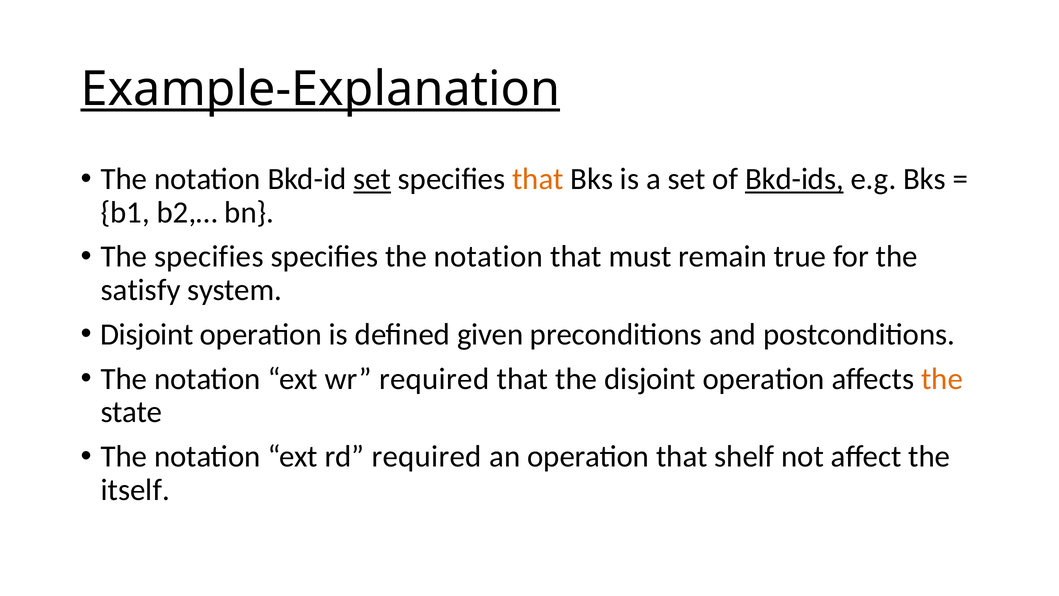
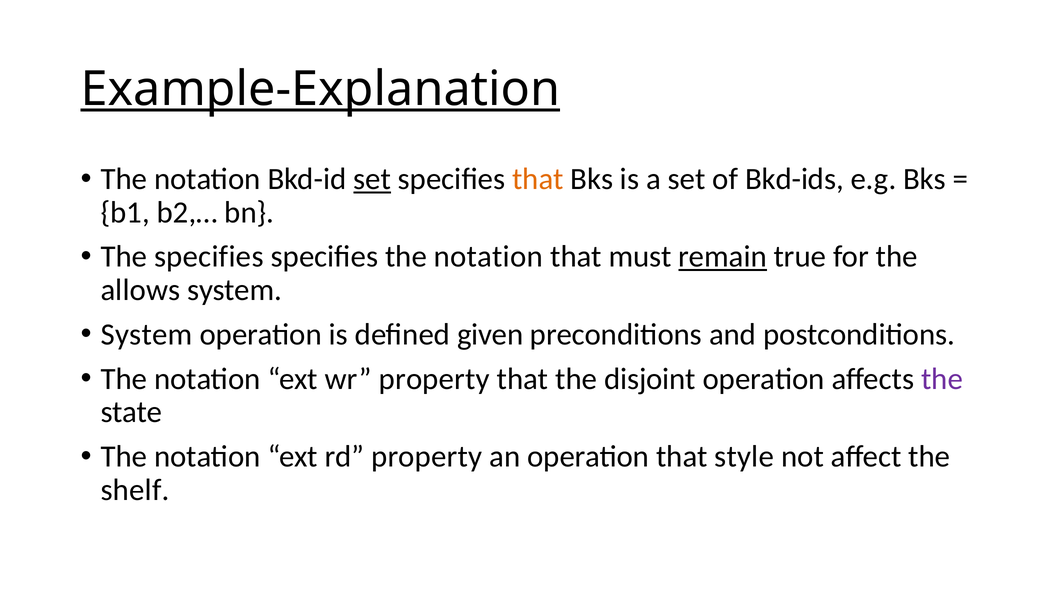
Bkd-ids underline: present -> none
remain underline: none -> present
satisfy: satisfy -> allows
Disjoint at (147, 334): Disjoint -> System
wr required: required -> property
the at (942, 379) colour: orange -> purple
rd required: required -> property
shelf: shelf -> style
itself: itself -> shelf
